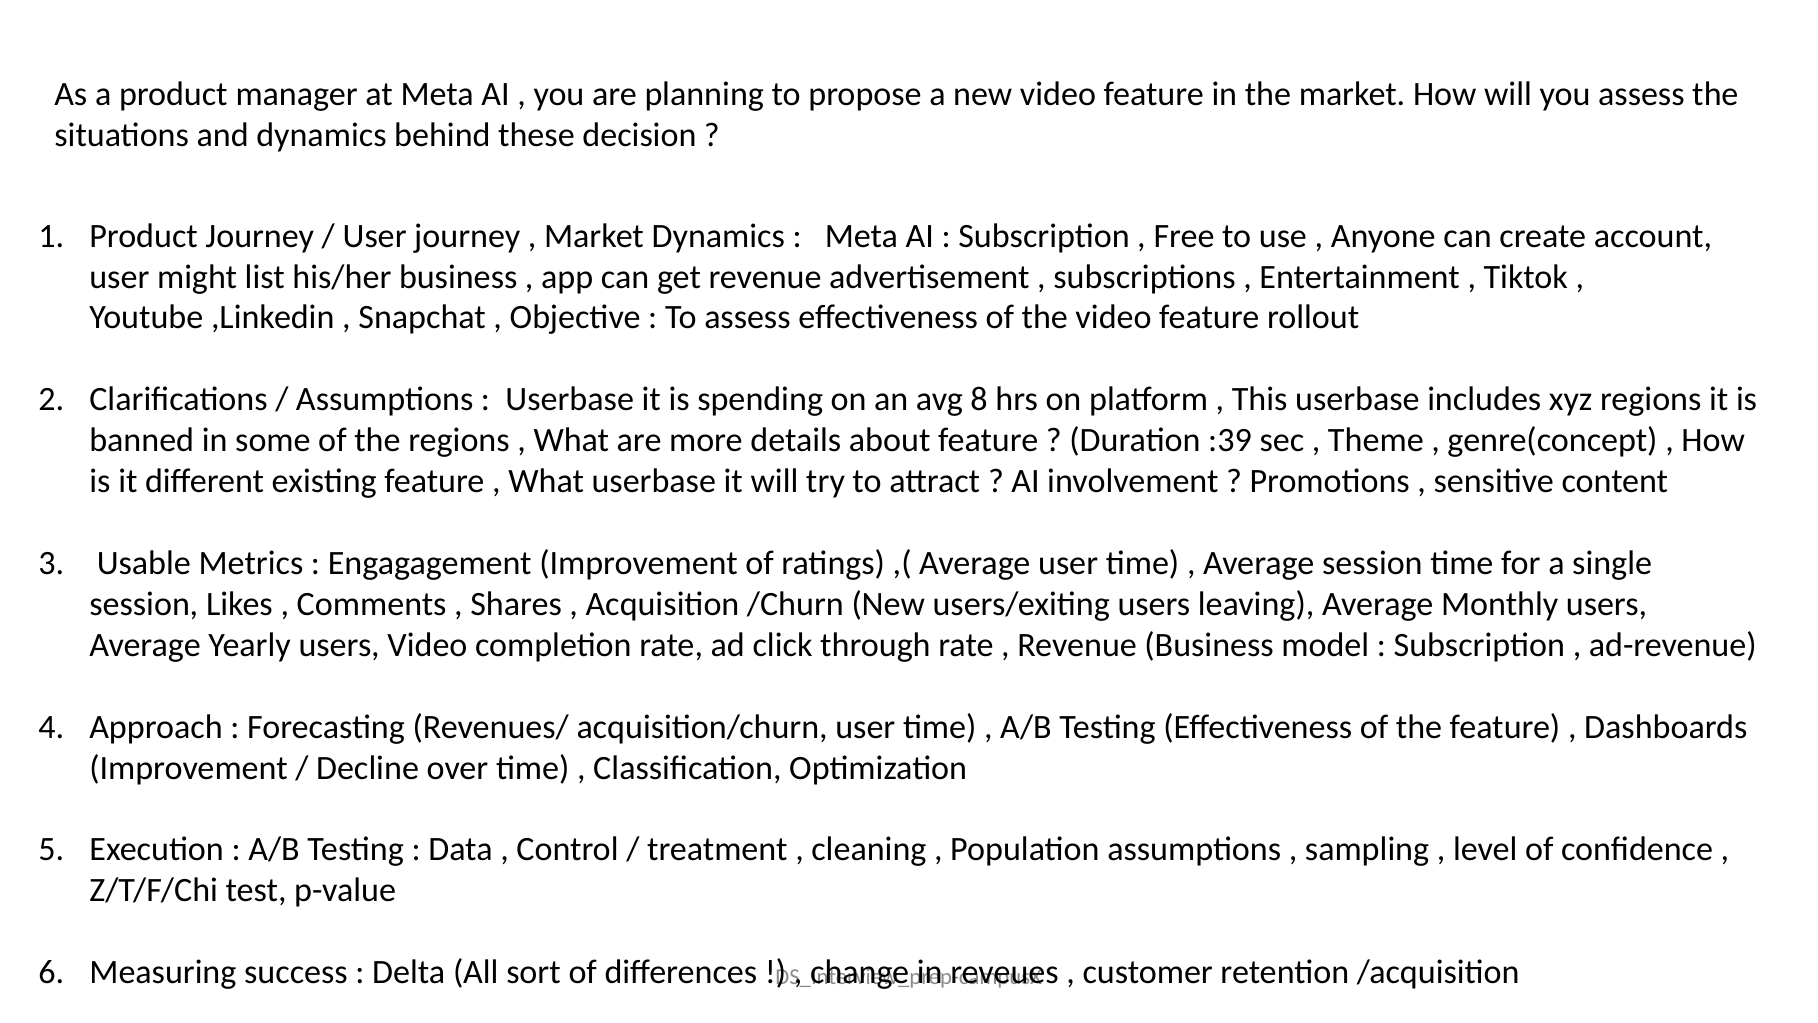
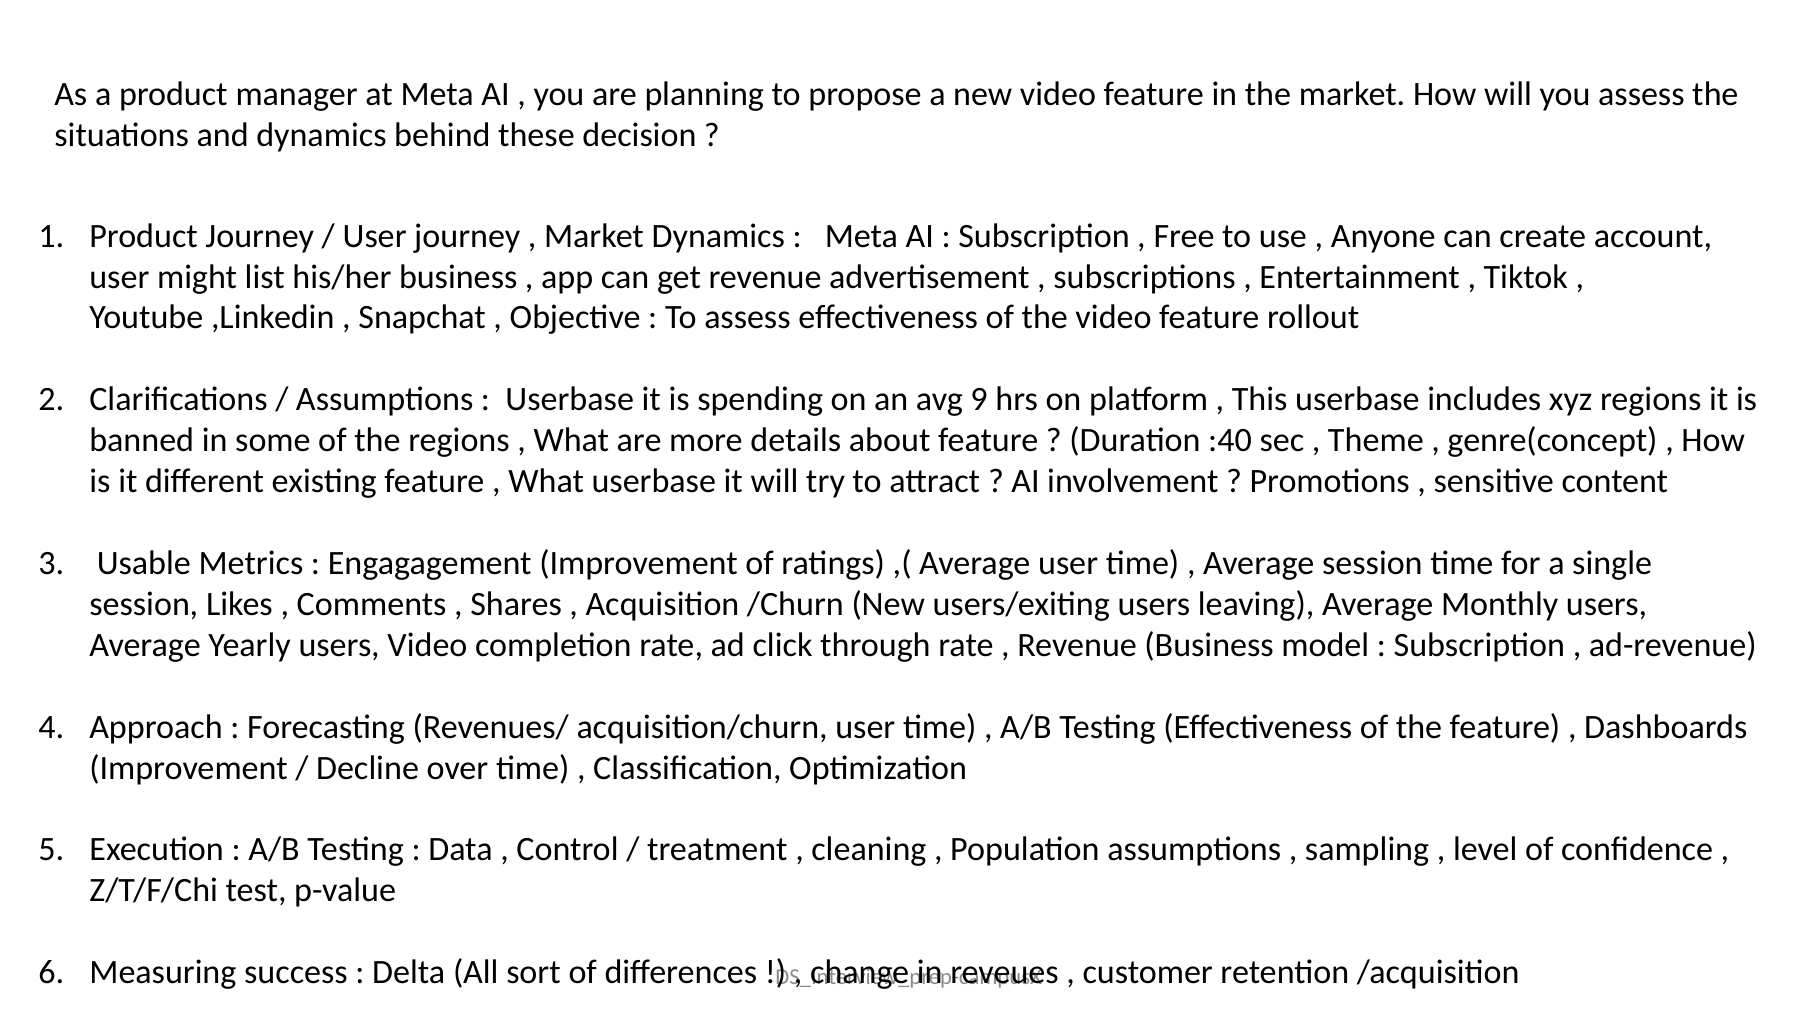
8: 8 -> 9
:39: :39 -> :40
